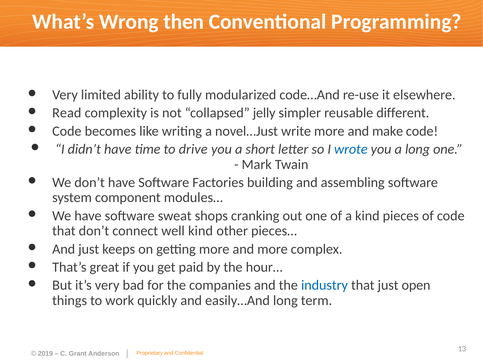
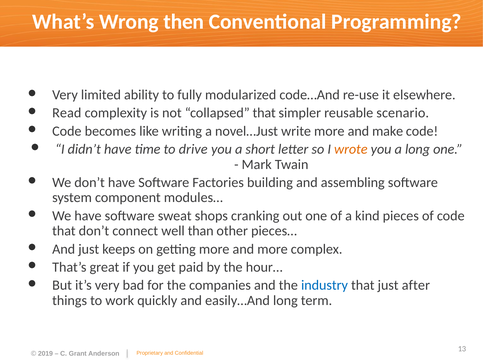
collapsed jelly: jelly -> that
different: different -> scenario
wrote colour: blue -> orange
well kind: kind -> than
open: open -> after
